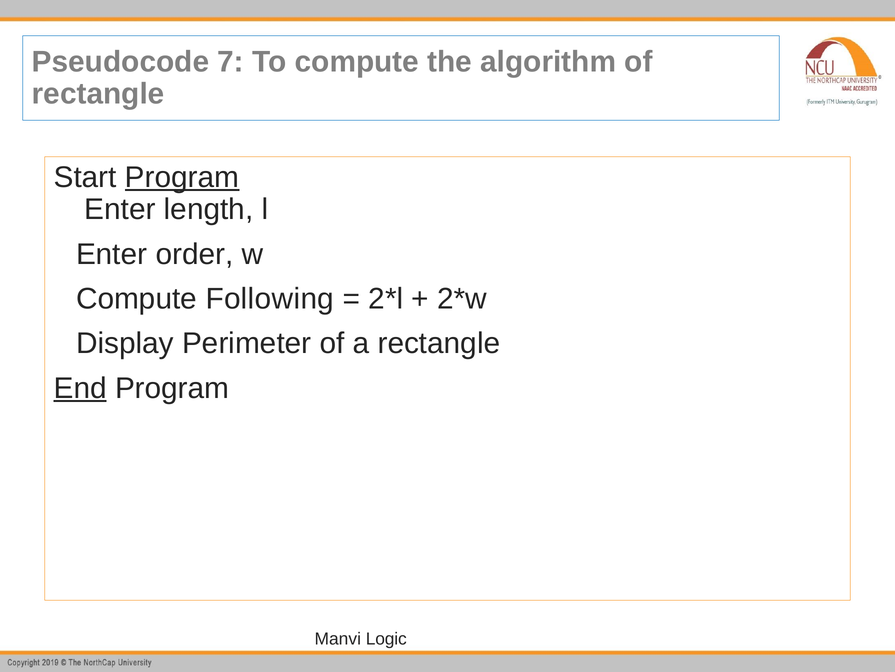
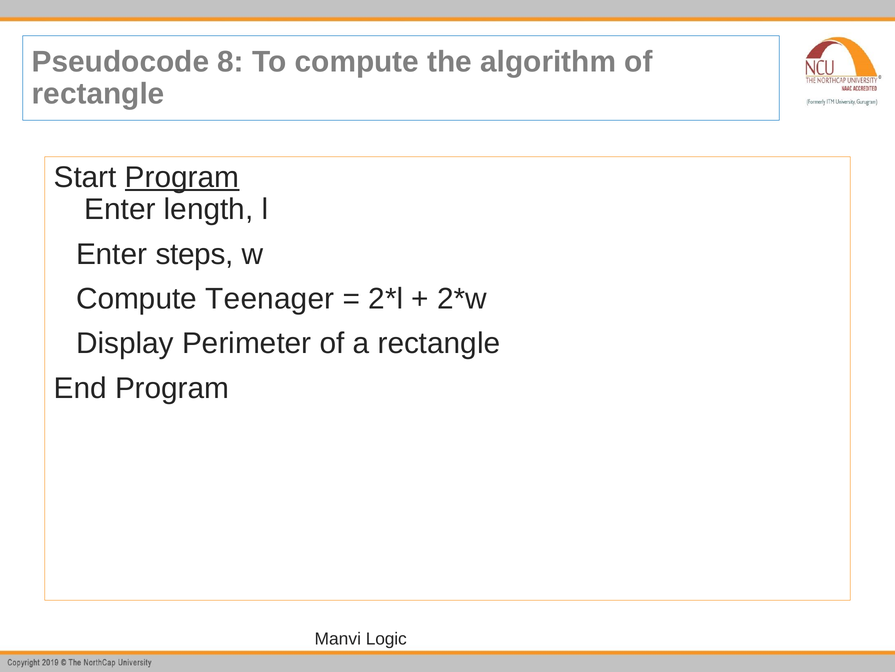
7: 7 -> 8
order: order -> steps
Following: Following -> Teenager
End underline: present -> none
